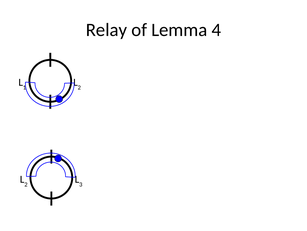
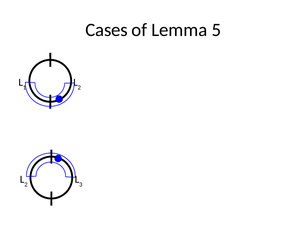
Relay: Relay -> Cases
4: 4 -> 5
